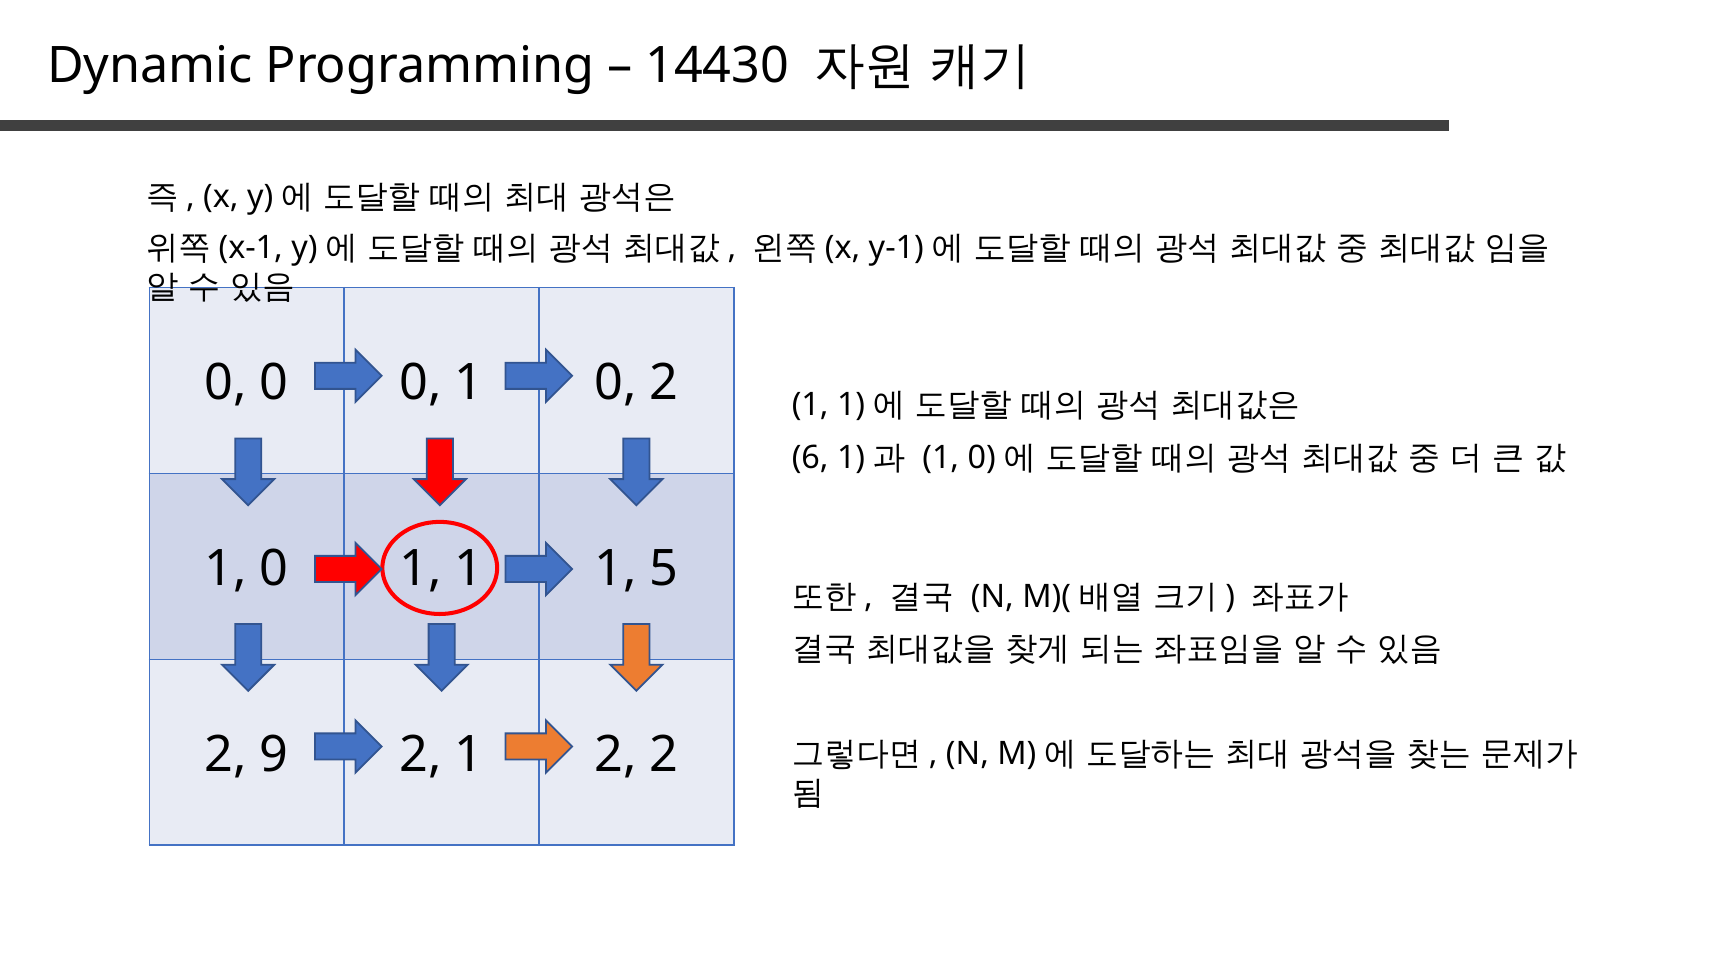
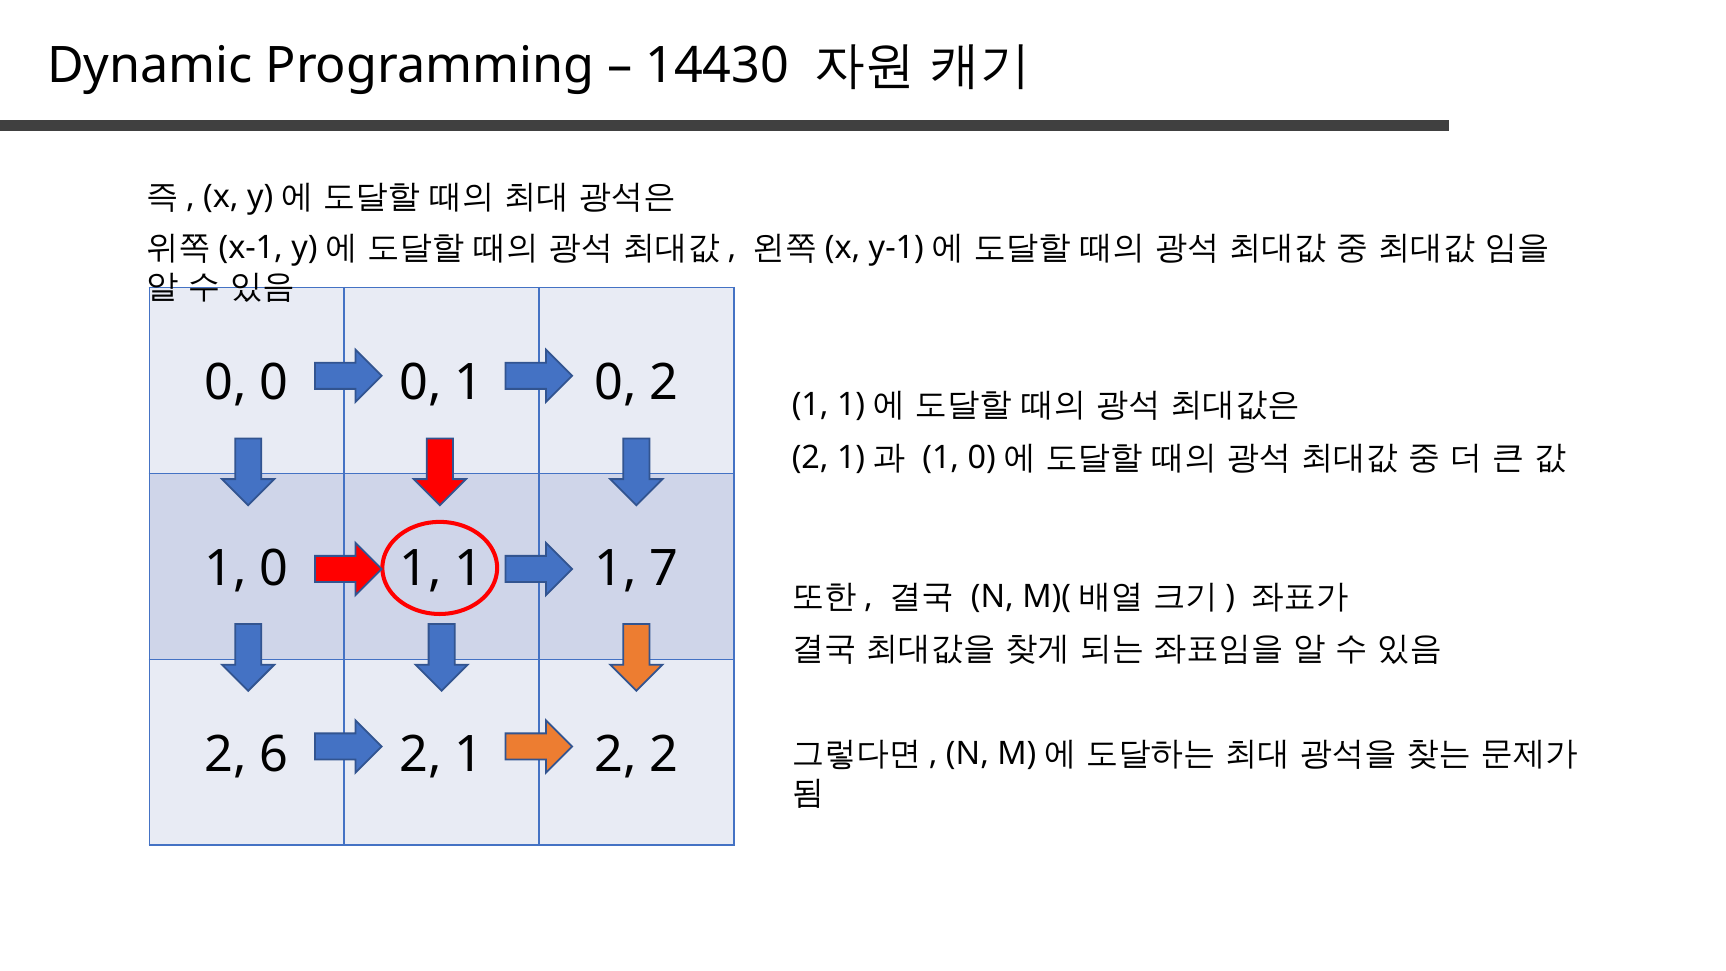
6 at (810, 458): 6 -> 2
5: 5 -> 7
9: 9 -> 6
